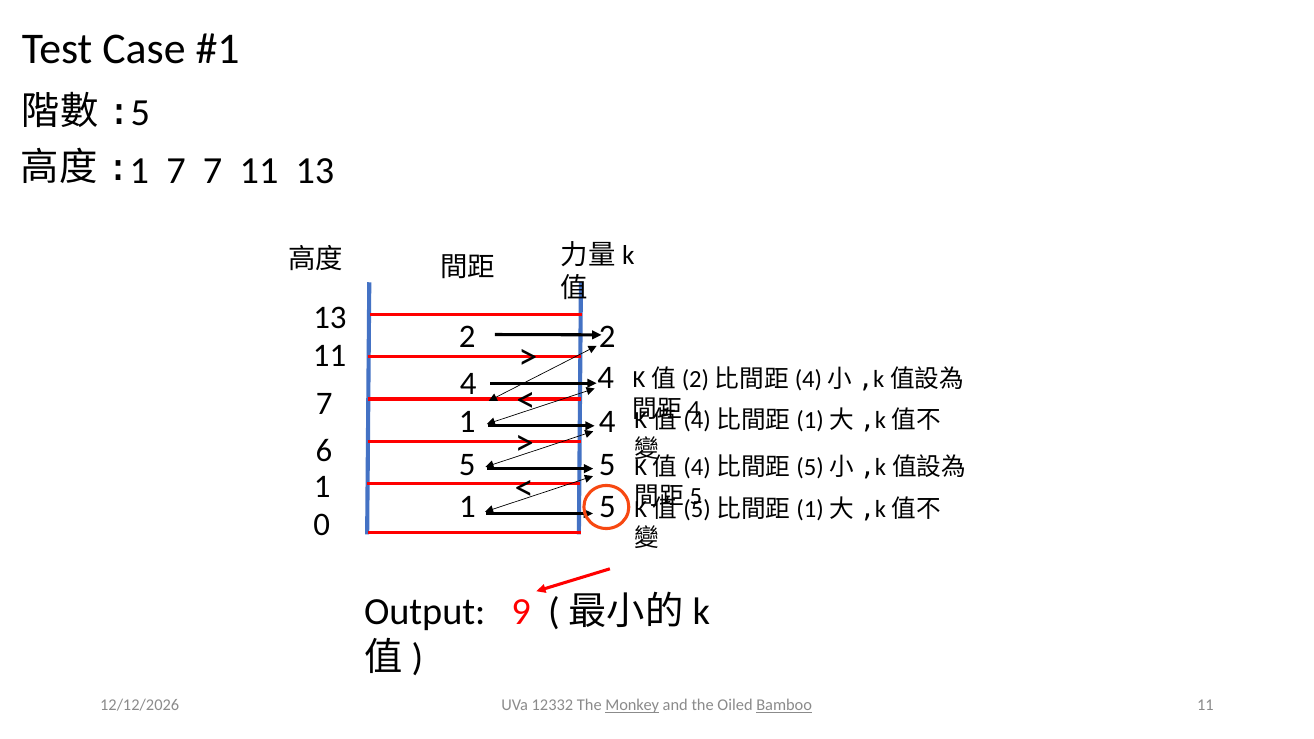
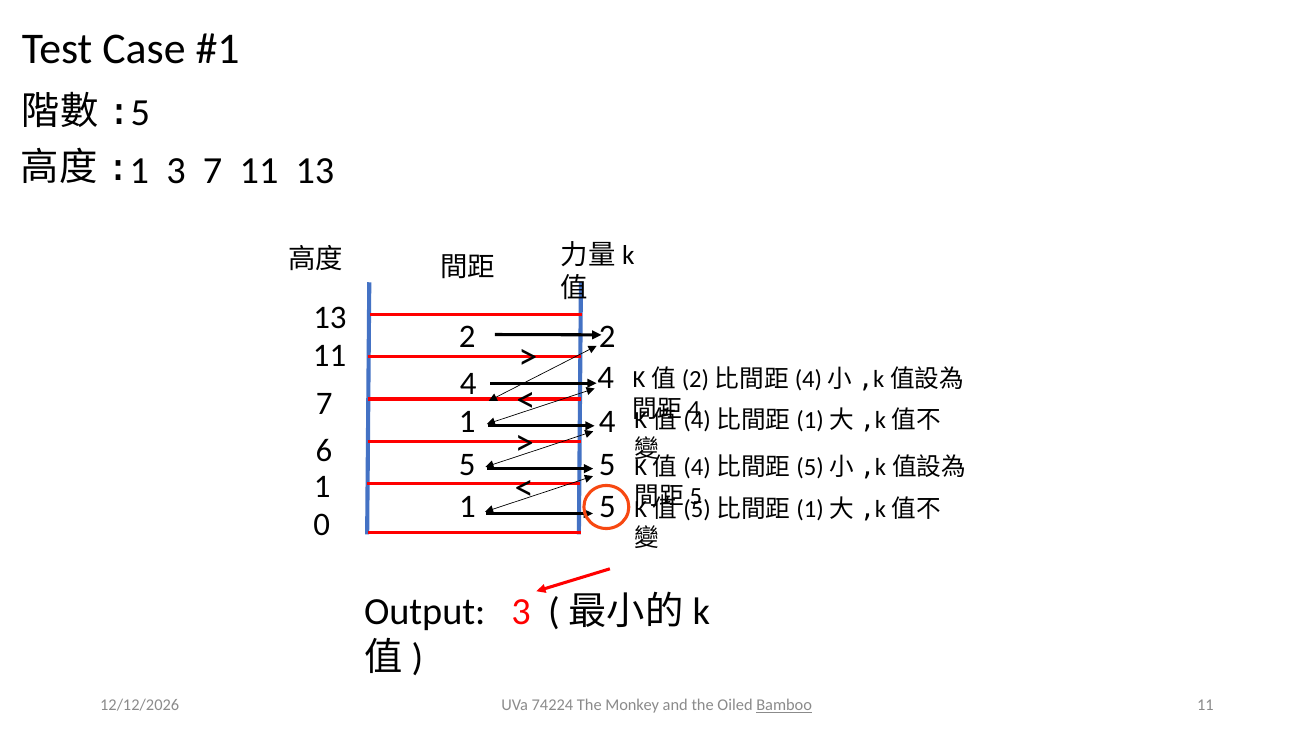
1 7: 7 -> 3
Output 9: 9 -> 3
12332: 12332 -> 74224
Monkey underline: present -> none
